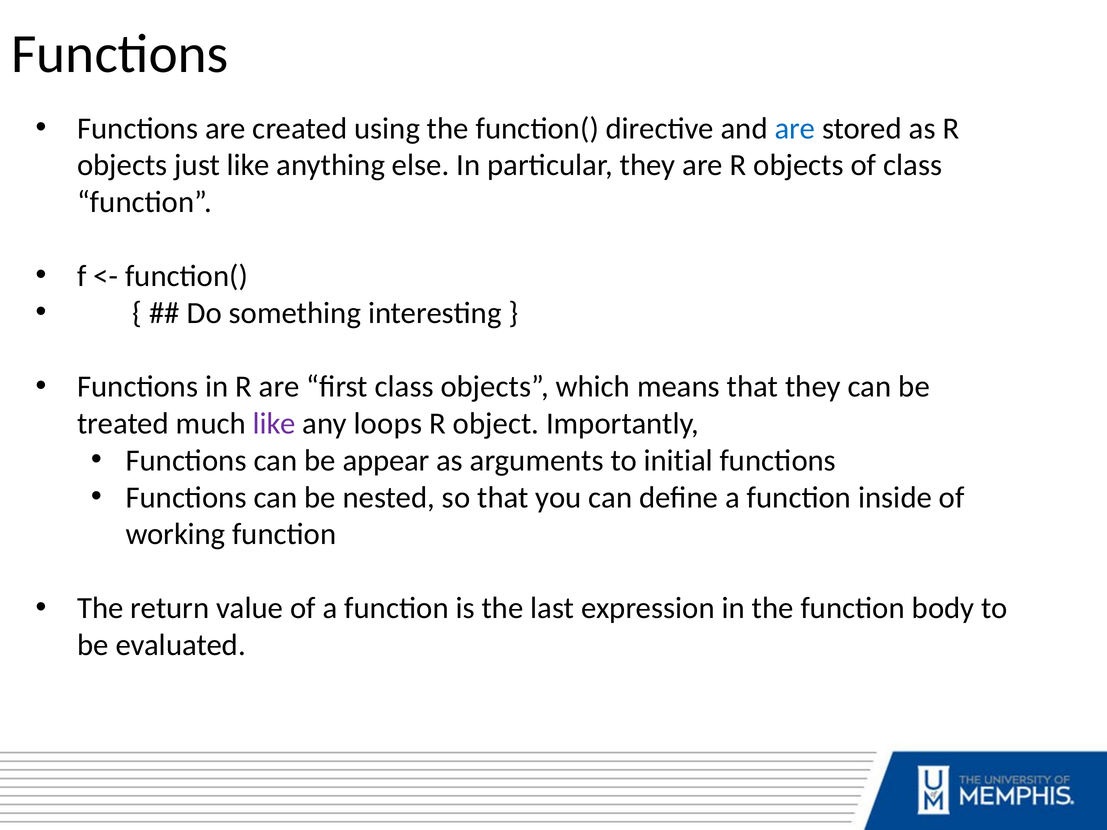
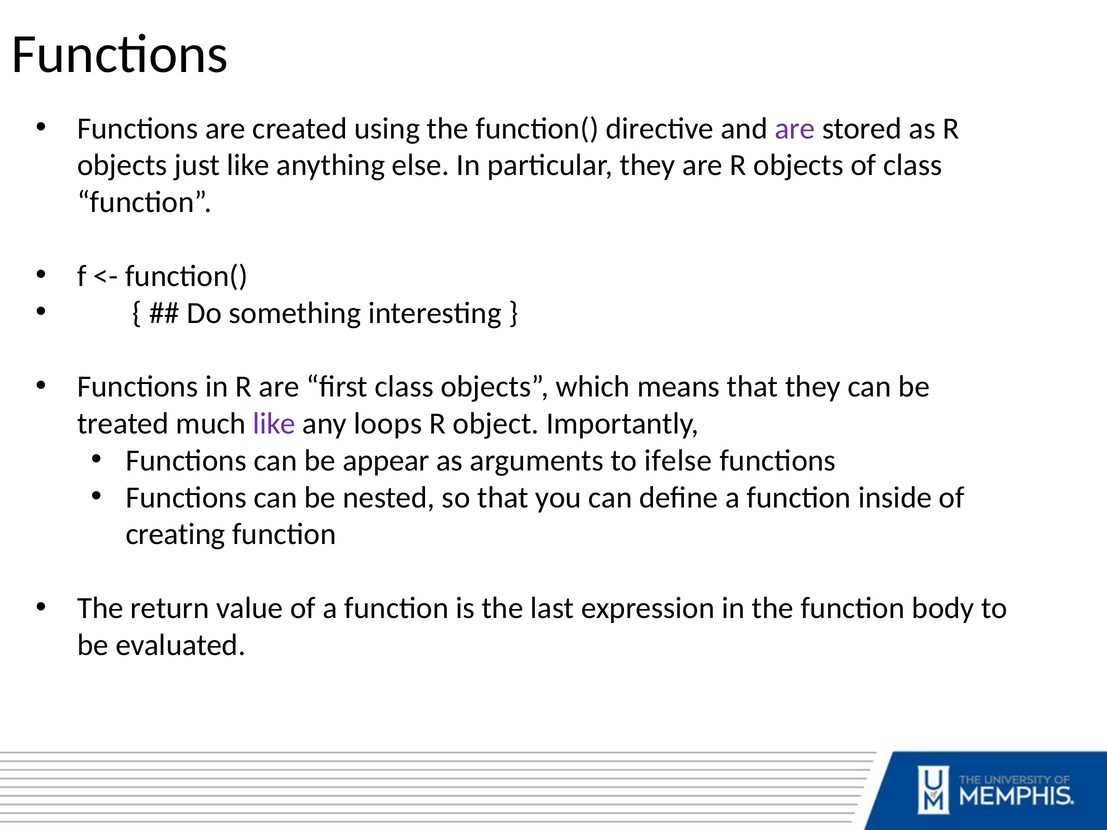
are at (795, 128) colour: blue -> purple
initial: initial -> ifelse
working: working -> creating
